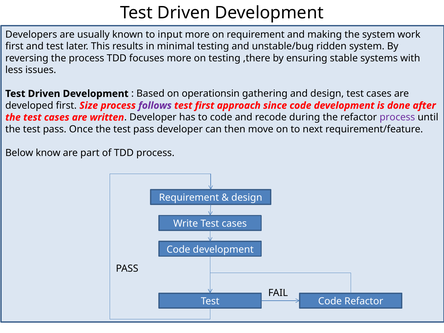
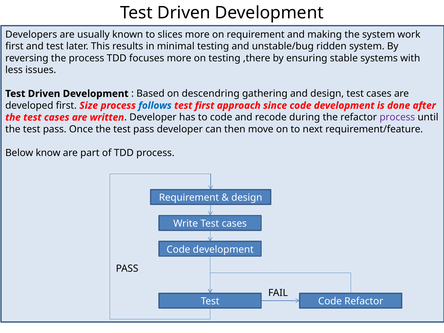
input: input -> slices
operationsin: operationsin -> descendring
follows colour: purple -> blue
